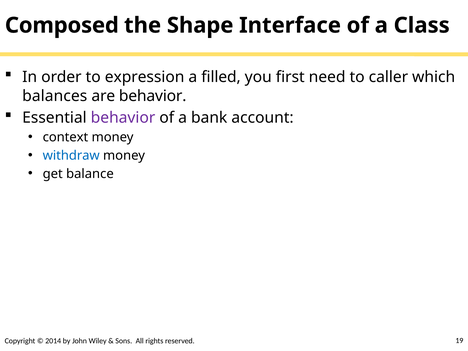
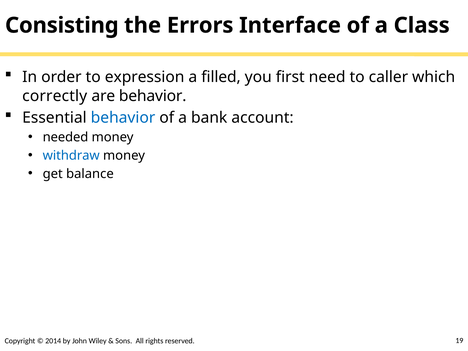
Composed: Composed -> Consisting
Shape: Shape -> Errors
balances: balances -> correctly
behavior at (123, 118) colour: purple -> blue
context: context -> needed
